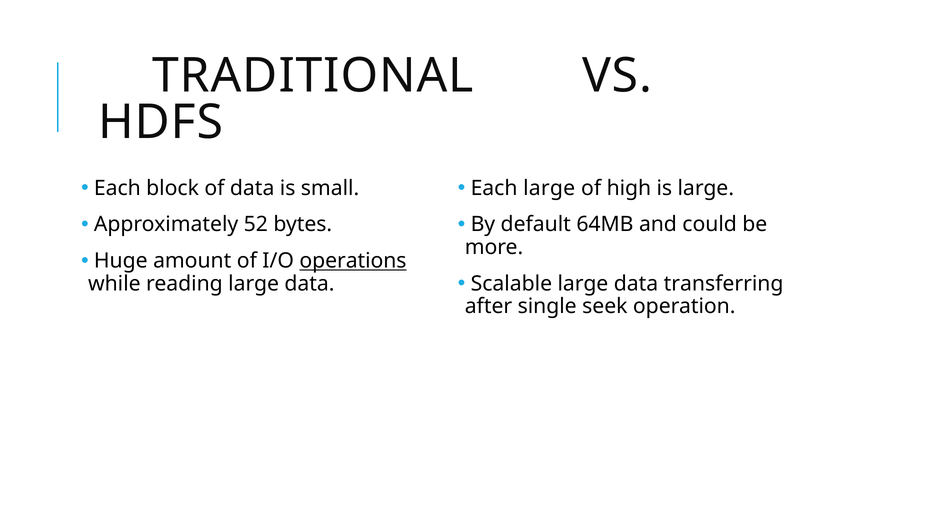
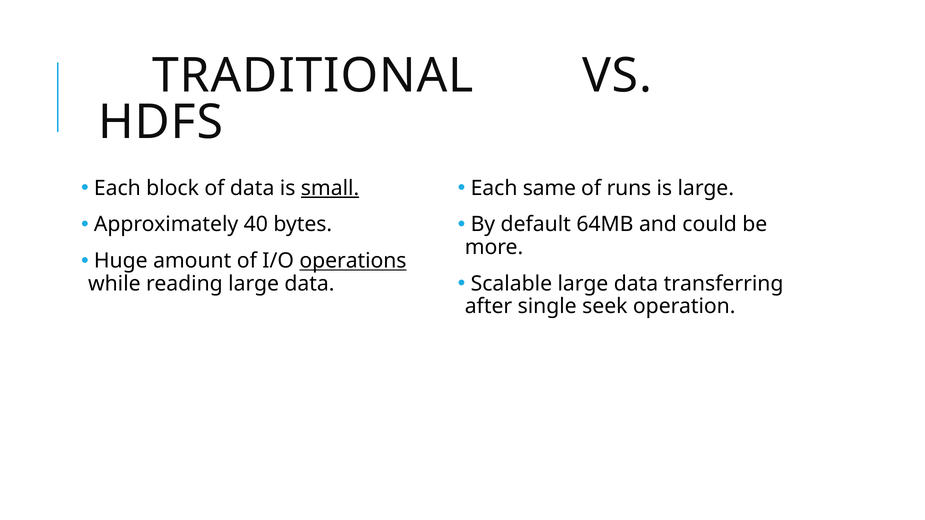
small underline: none -> present
Each large: large -> same
high: high -> runs
52: 52 -> 40
